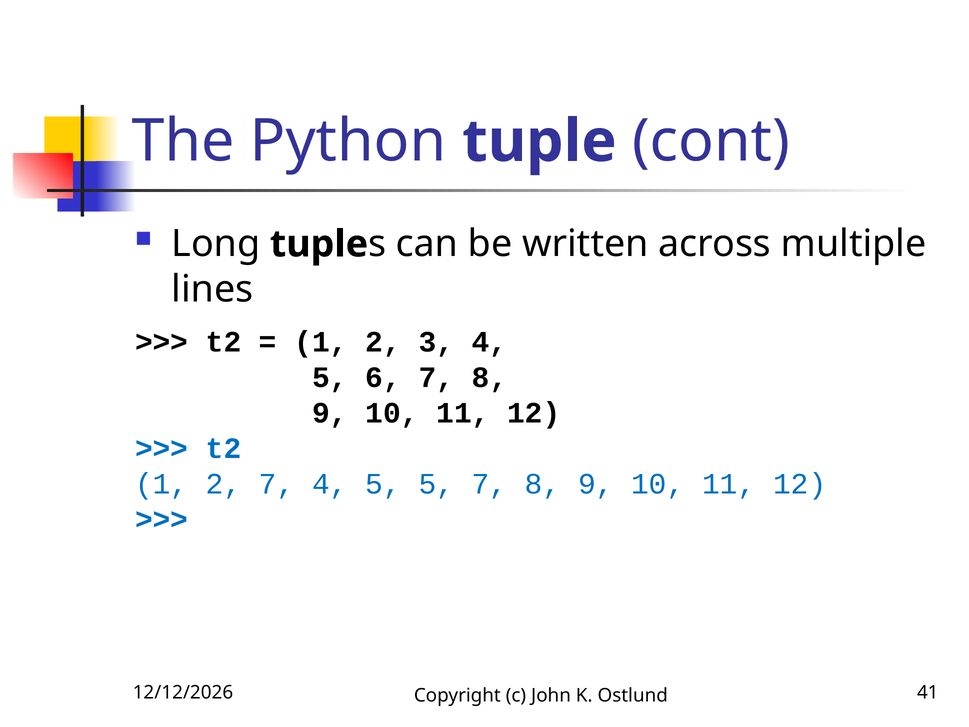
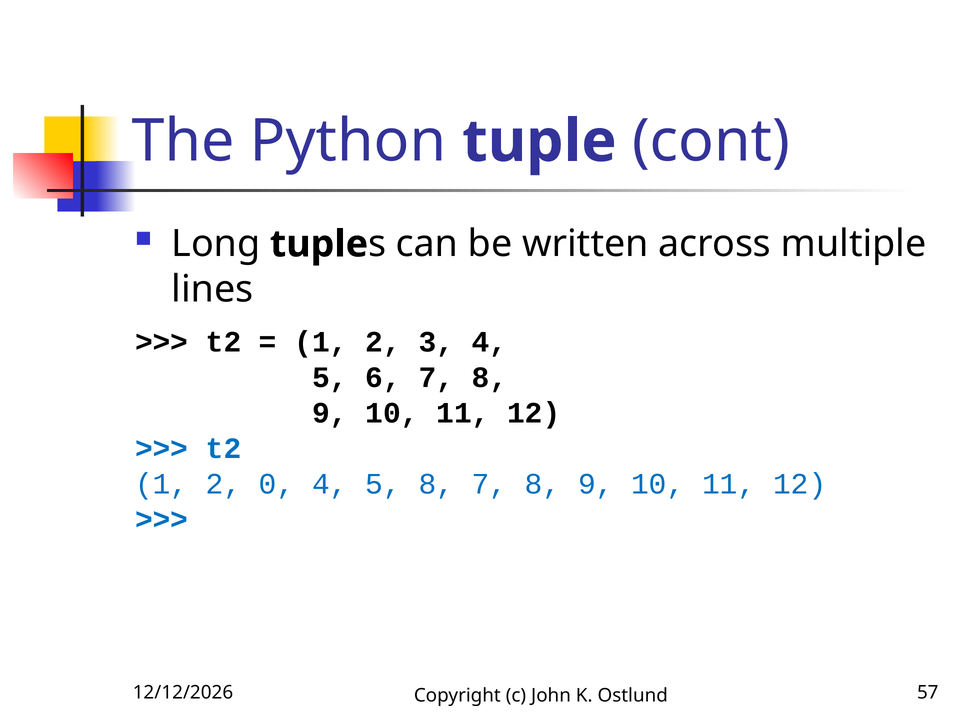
2 7: 7 -> 0
5 5: 5 -> 8
41: 41 -> 57
